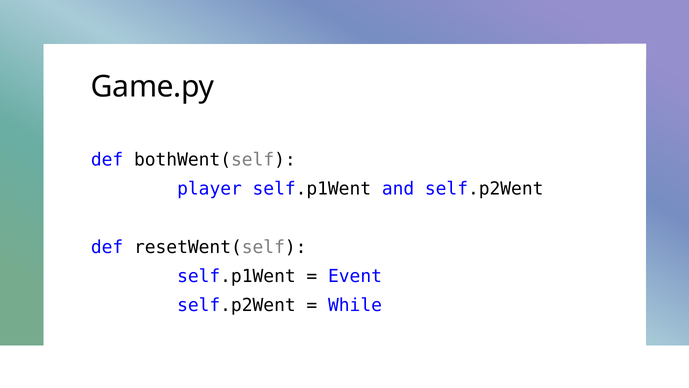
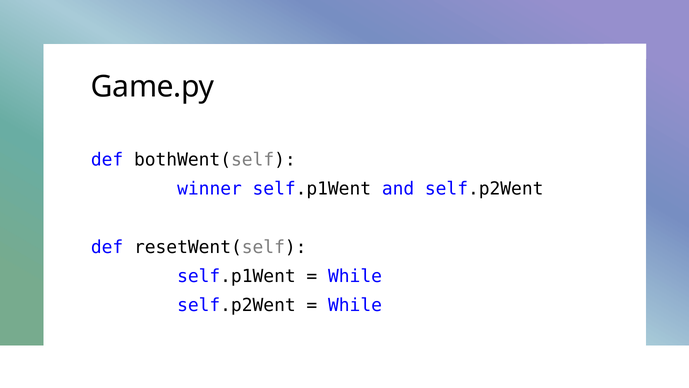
player: player -> winner
Event at (355, 276): Event -> While
